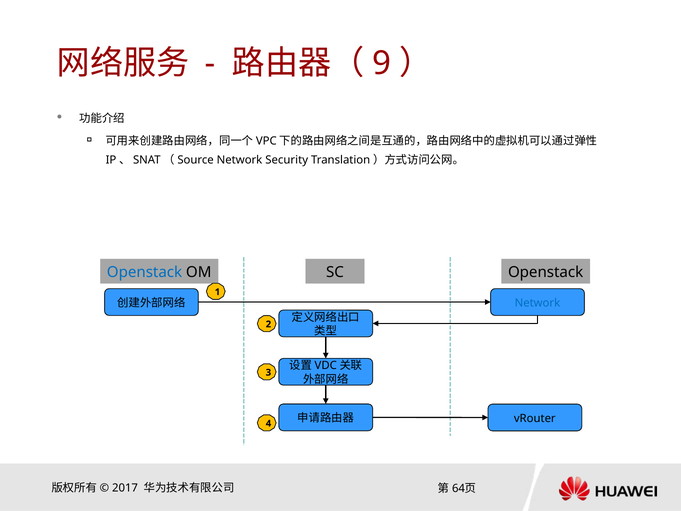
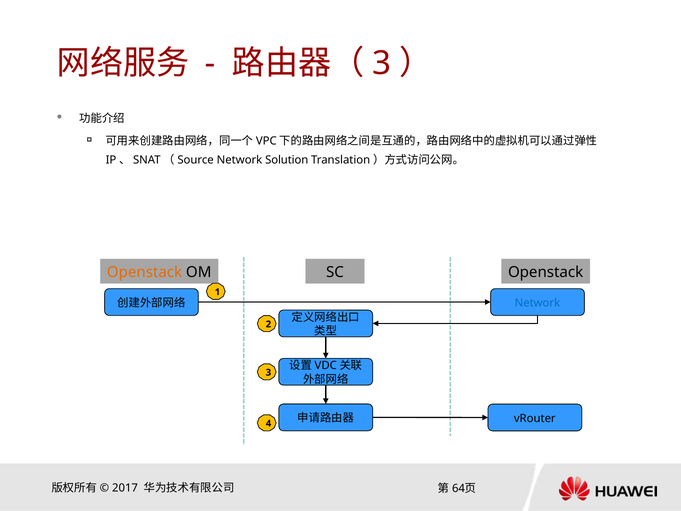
9 at (382, 63): 9 -> 3
Security: Security -> Solution
Openstack at (145, 272) colour: blue -> orange
